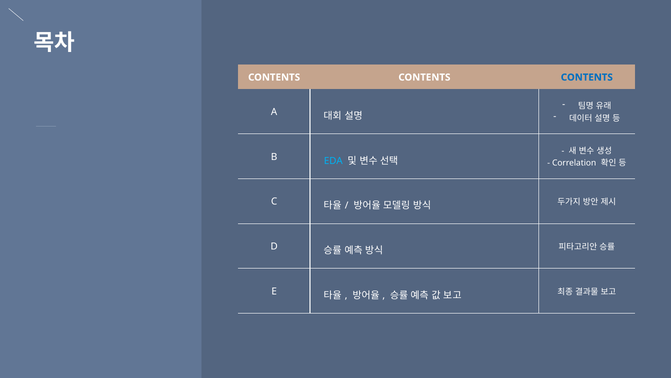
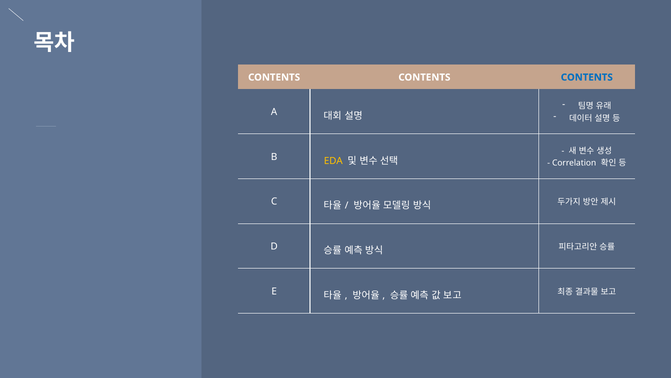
EDA colour: light blue -> yellow
